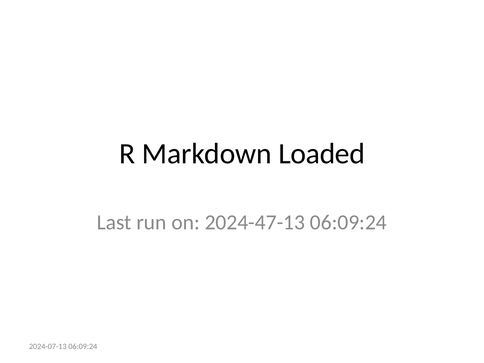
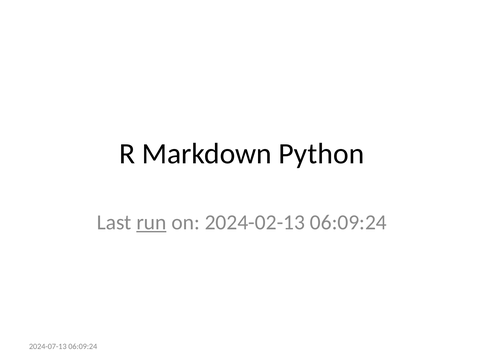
Loaded: Loaded -> Python
run underline: none -> present
2024-47-13: 2024-47-13 -> 2024-02-13
